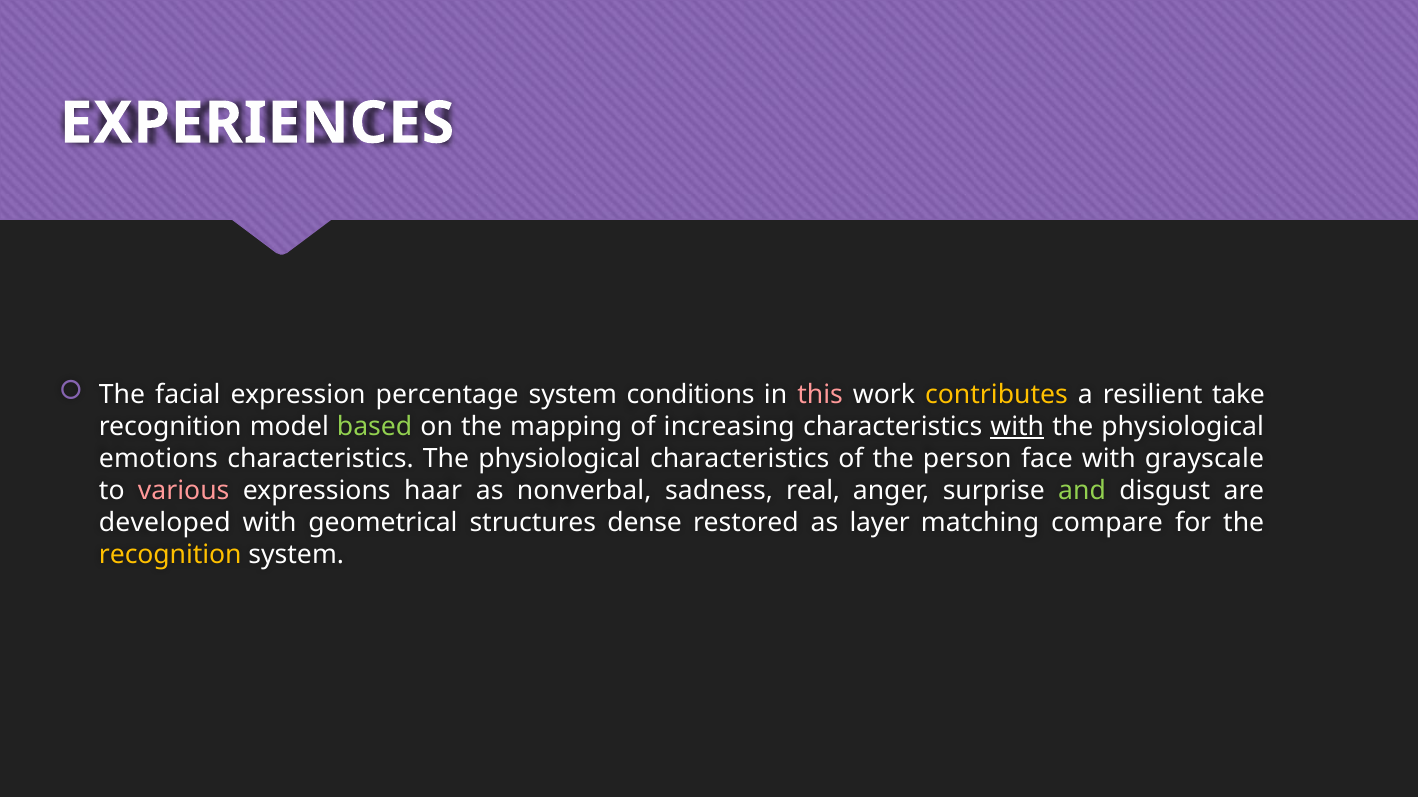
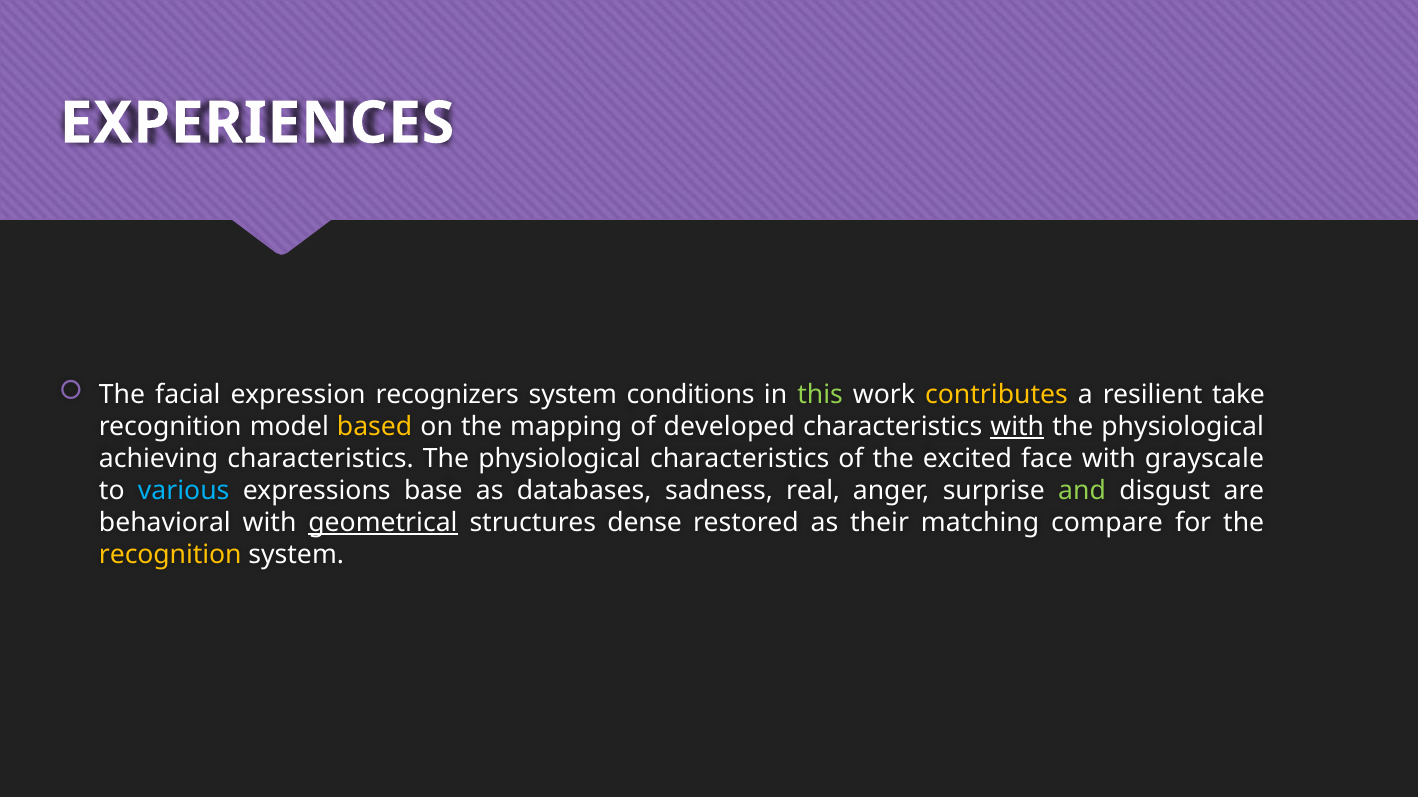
percentage: percentage -> recognizers
this colour: pink -> light green
based colour: light green -> yellow
increasing: increasing -> developed
emotions: emotions -> achieving
person: person -> excited
various colour: pink -> light blue
haar: haar -> base
nonverbal: nonverbal -> databases
developed: developed -> behavioral
geometrical underline: none -> present
layer: layer -> their
